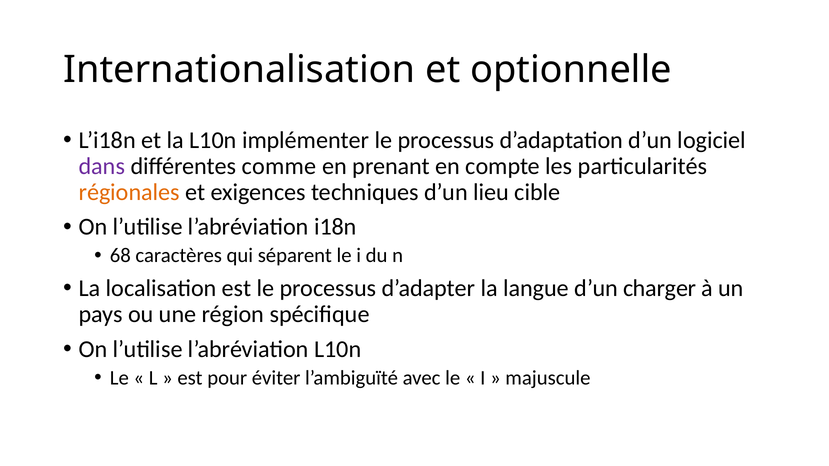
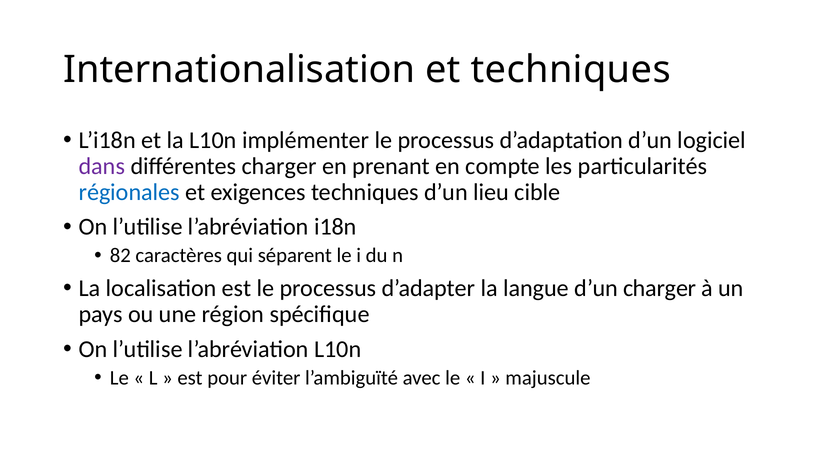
et optionnelle: optionnelle -> techniques
différentes comme: comme -> charger
régionales colour: orange -> blue
68: 68 -> 82
